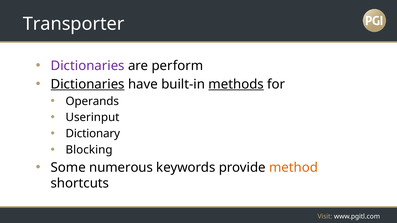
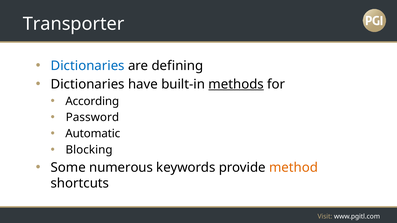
Dictionaries at (88, 66) colour: purple -> blue
perform: perform -> defining
Dictionaries at (88, 84) underline: present -> none
Operands: Operands -> According
Userinput: Userinput -> Password
Dictionary: Dictionary -> Automatic
